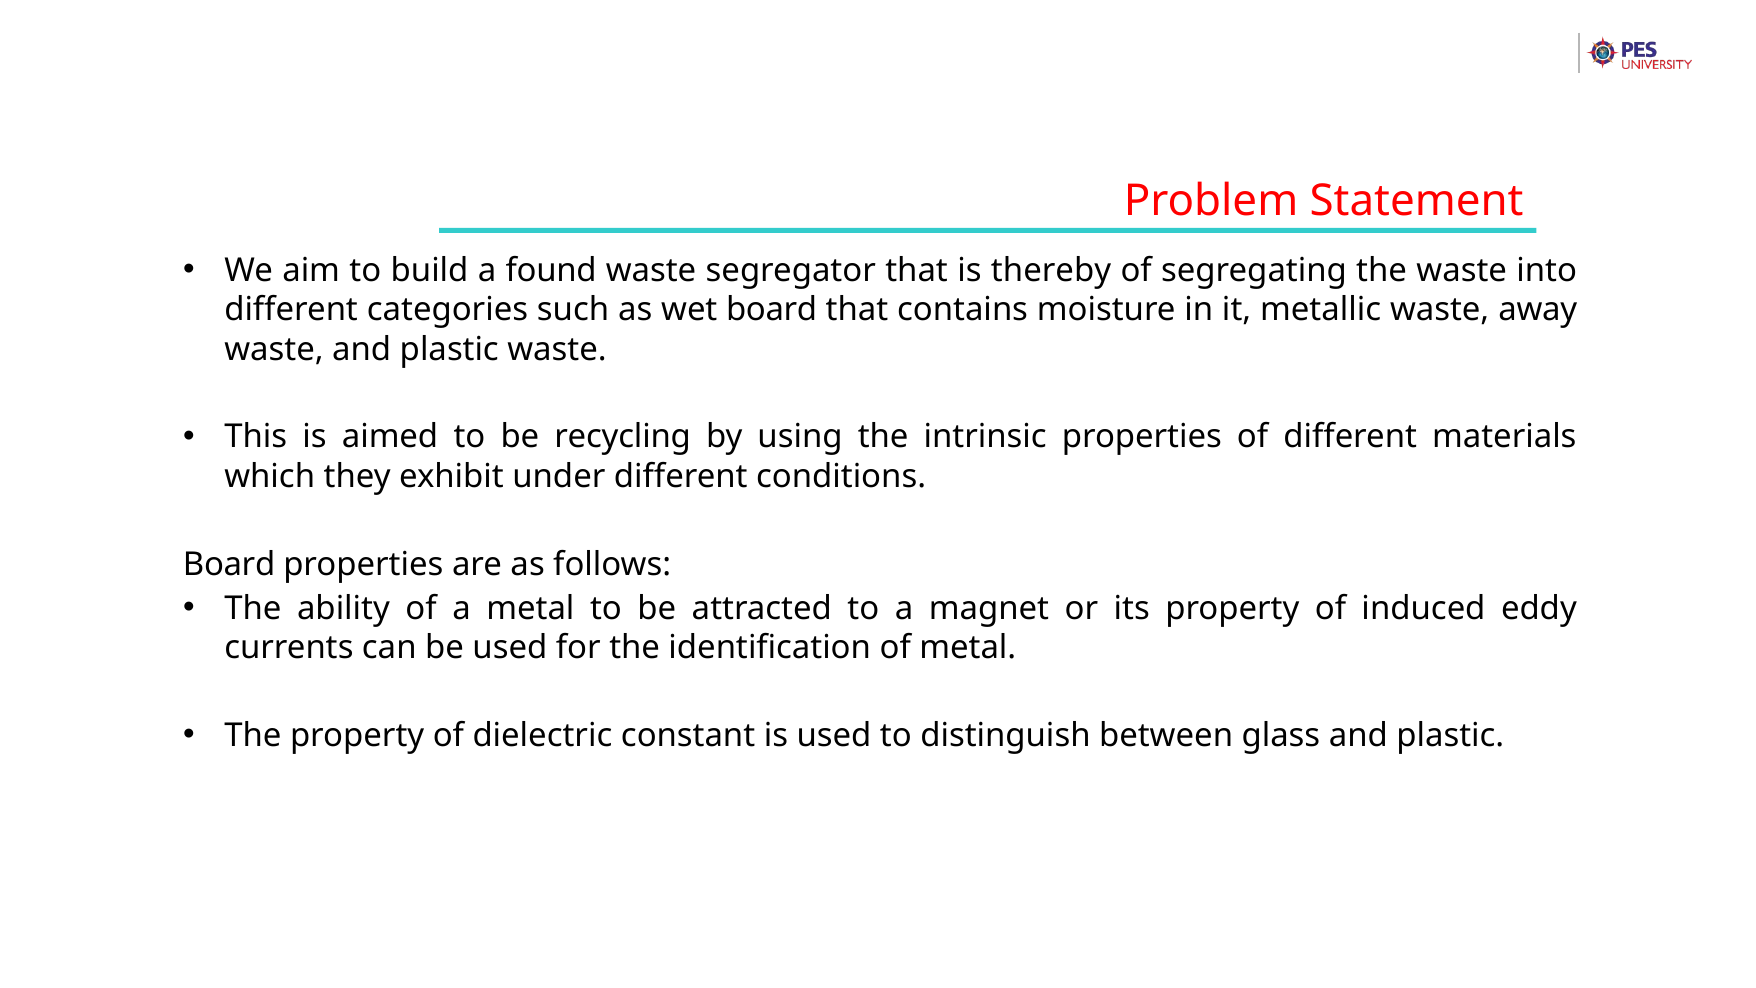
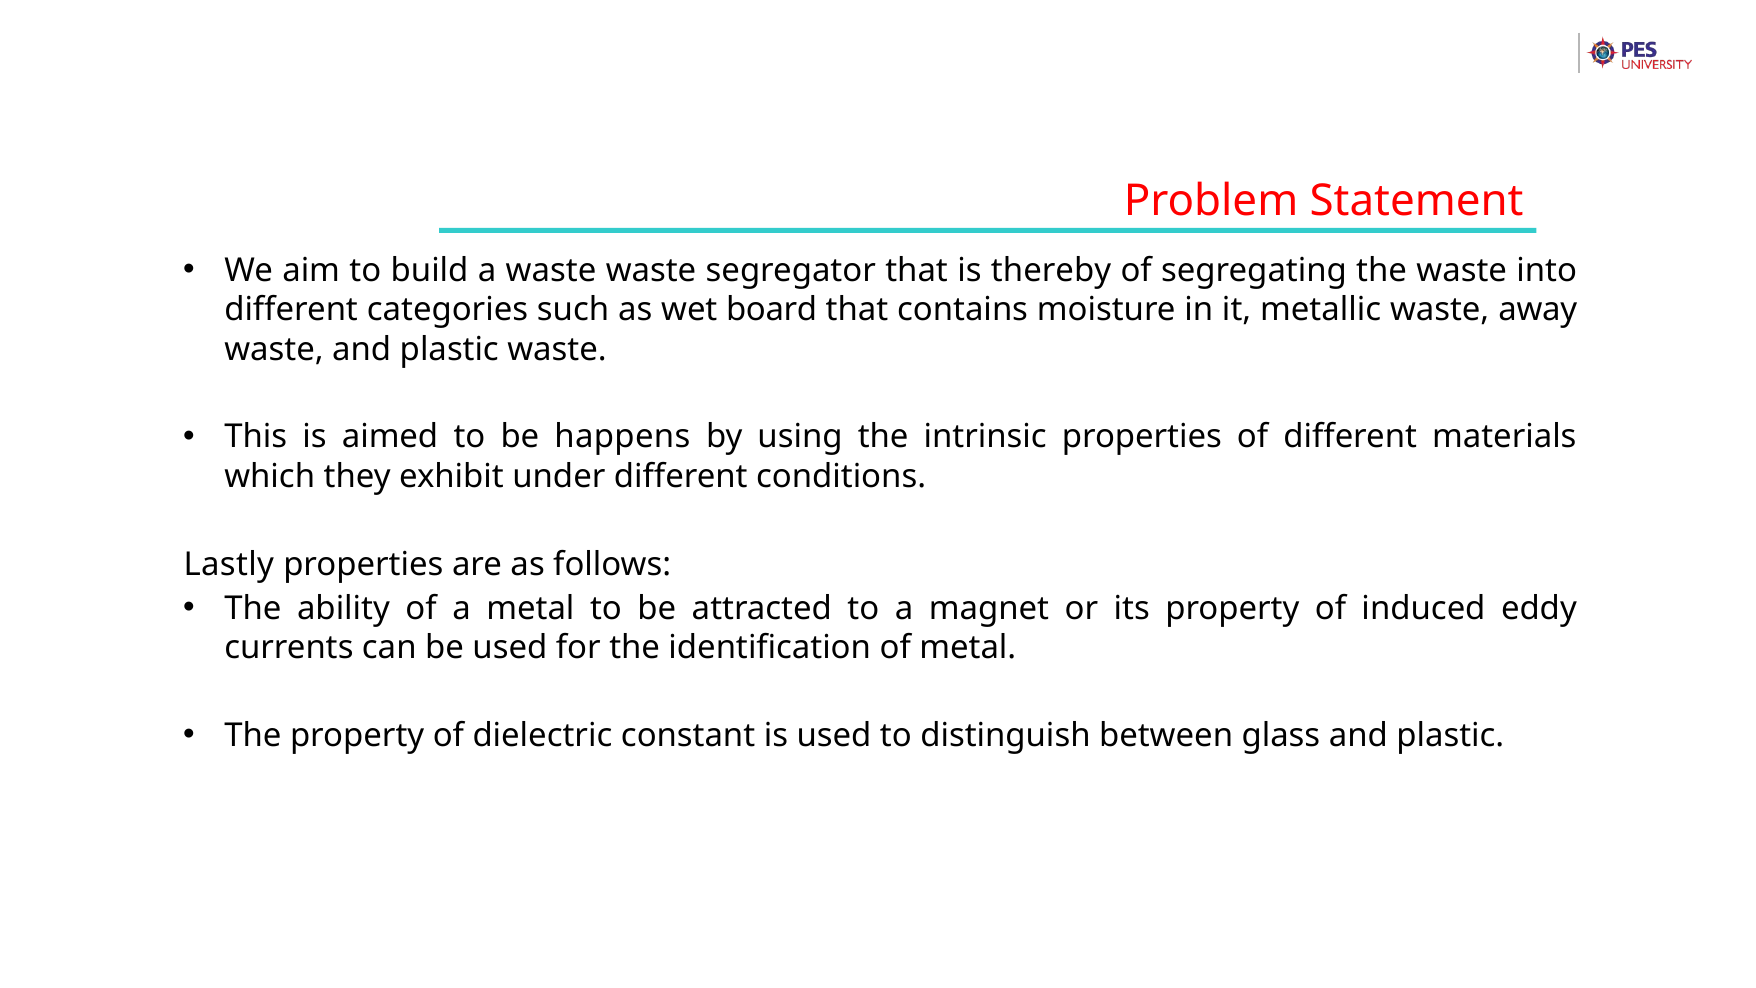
a found: found -> waste
recycling: recycling -> happens
Board at (229, 564): Board -> Lastly
